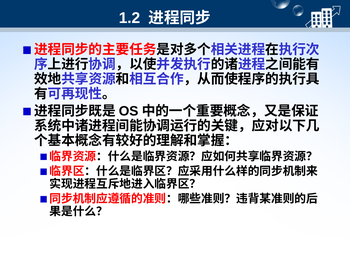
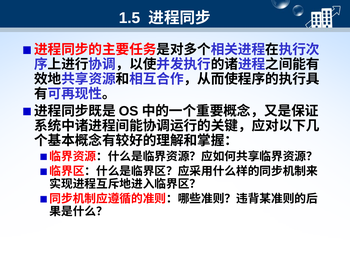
1.2: 1.2 -> 1.5
